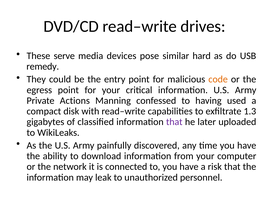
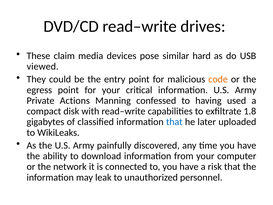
serve: serve -> claim
remedy: remedy -> viewed
1.3: 1.3 -> 1.8
that at (174, 122) colour: purple -> blue
